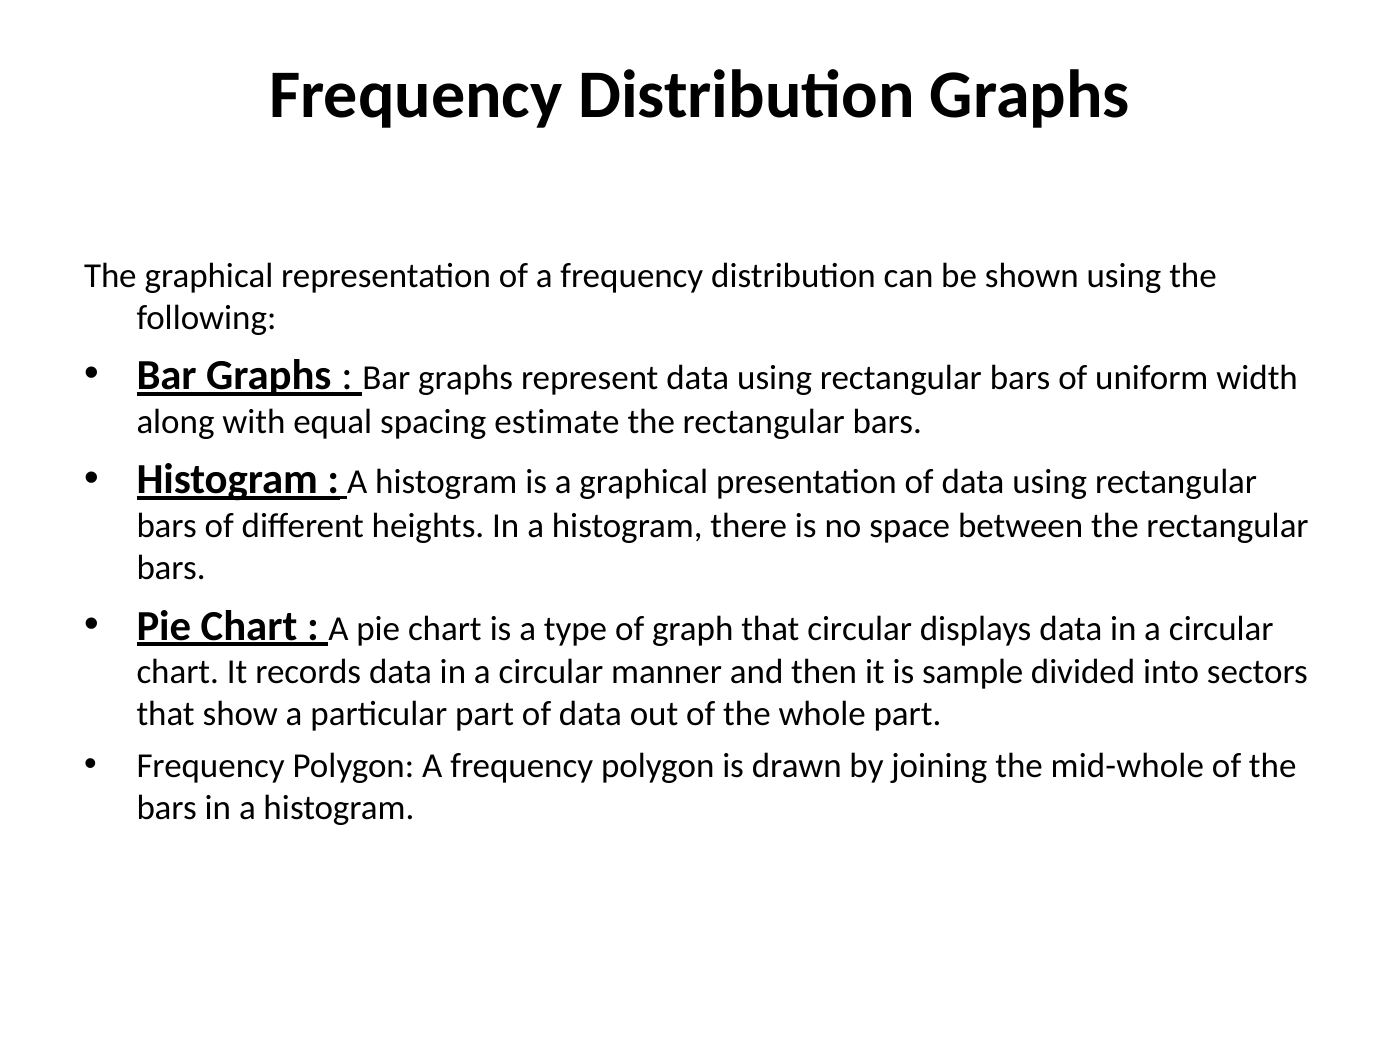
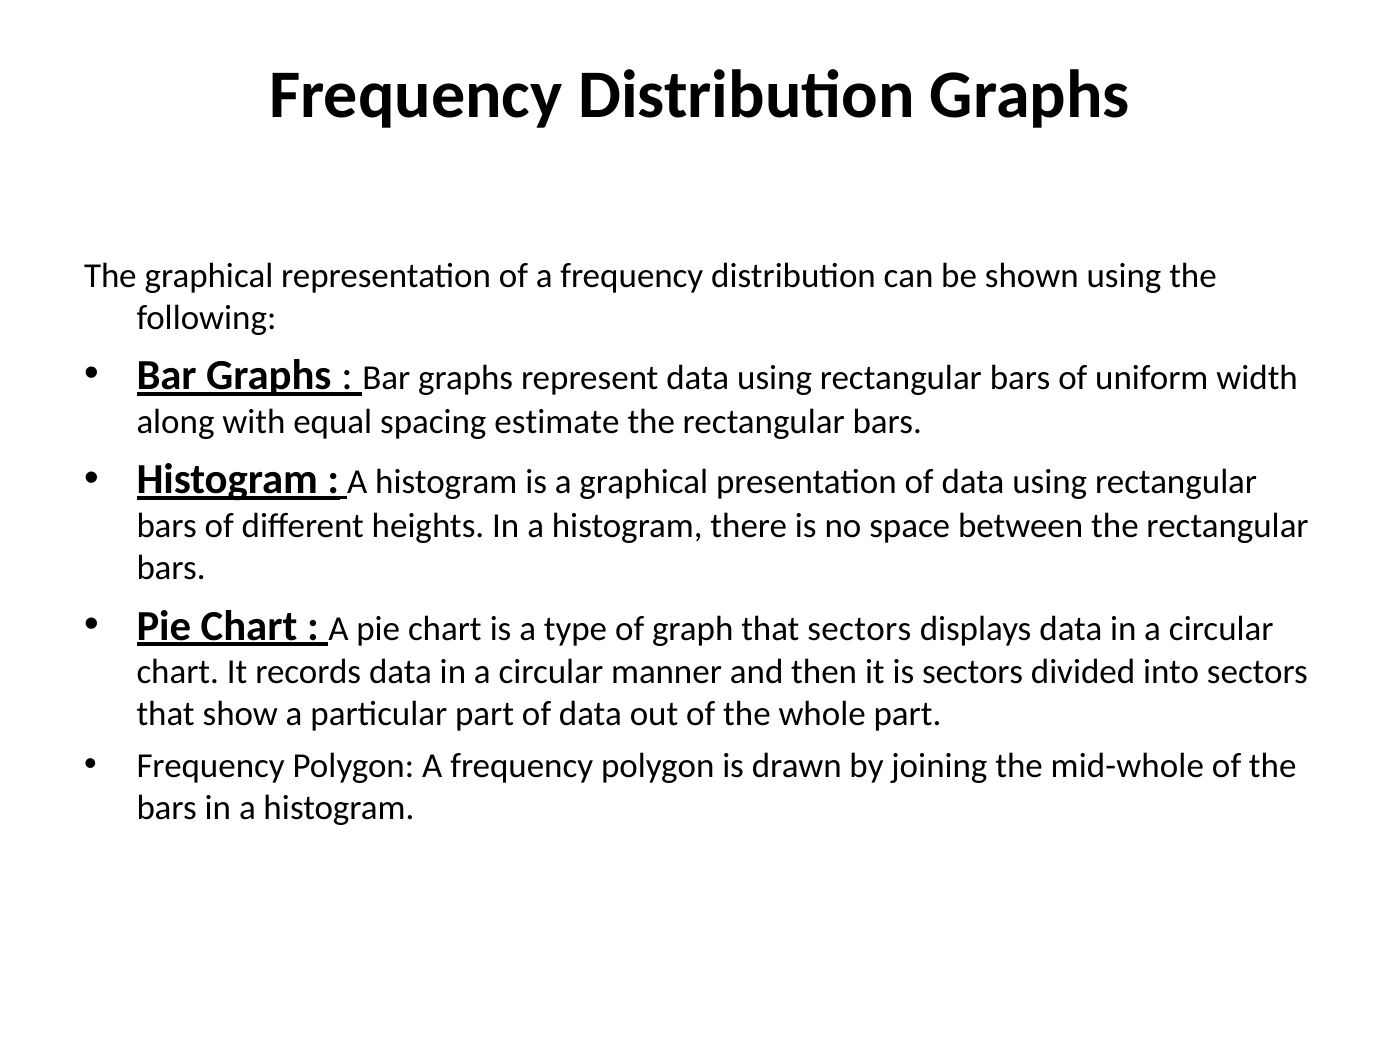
that circular: circular -> sectors
is sample: sample -> sectors
